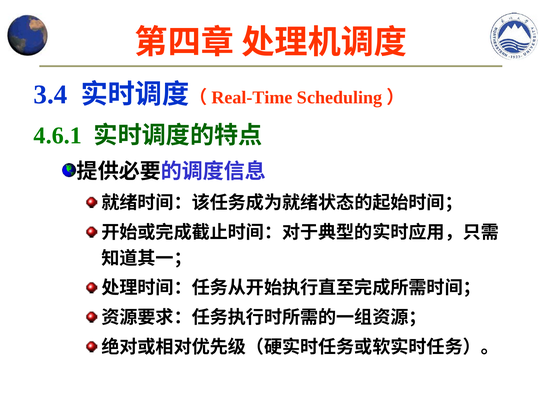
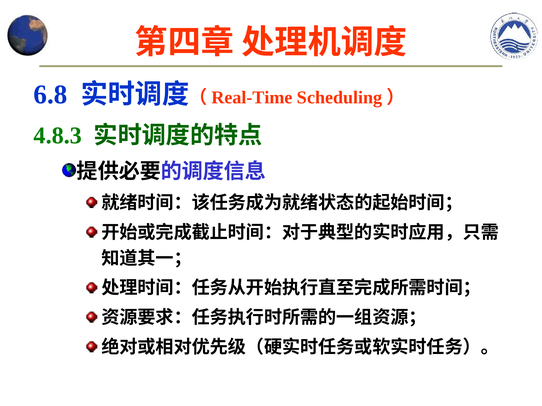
3.4: 3.4 -> 6.8
4.6.1: 4.6.1 -> 4.8.3
